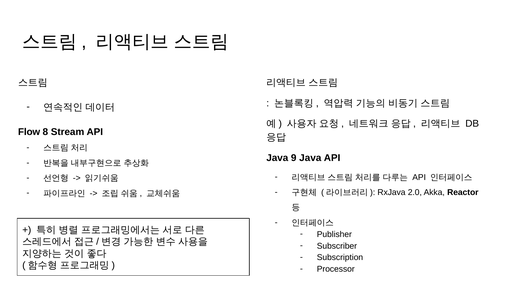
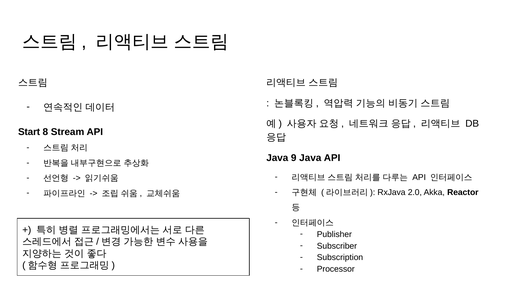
Flow: Flow -> Start
